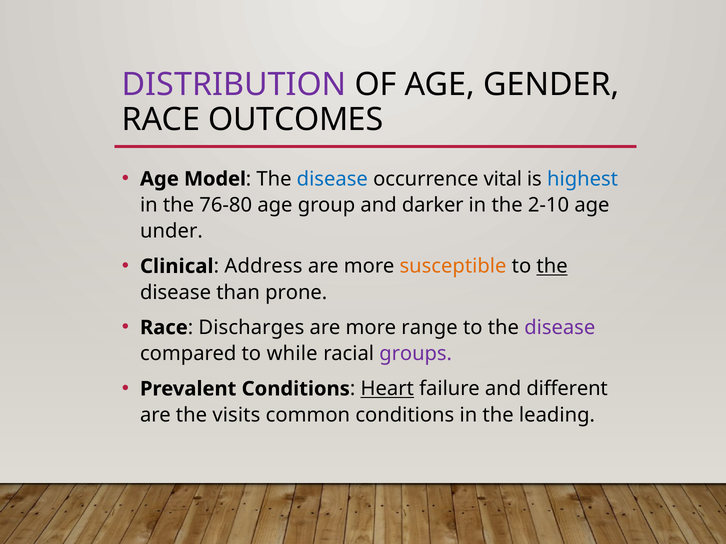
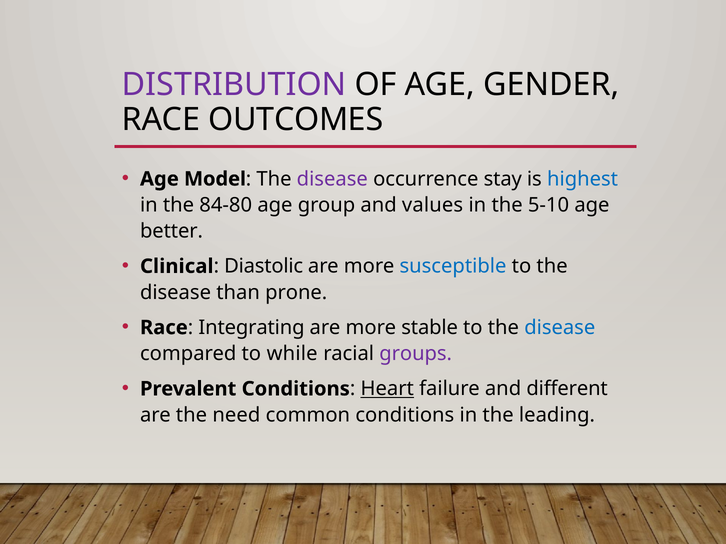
disease at (332, 179) colour: blue -> purple
vital: vital -> stay
76-80: 76-80 -> 84-80
darker: darker -> values
2-10: 2-10 -> 5-10
under: under -> better
Address: Address -> Diastolic
susceptible colour: orange -> blue
the at (552, 267) underline: present -> none
Discharges: Discharges -> Integrating
range: range -> stable
disease at (560, 328) colour: purple -> blue
visits: visits -> need
